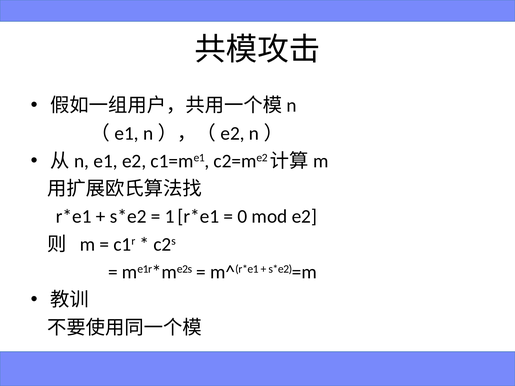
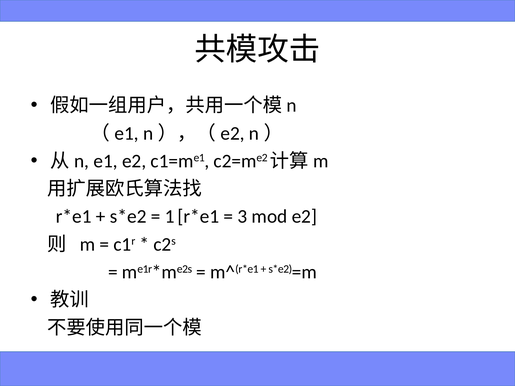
0: 0 -> 3
